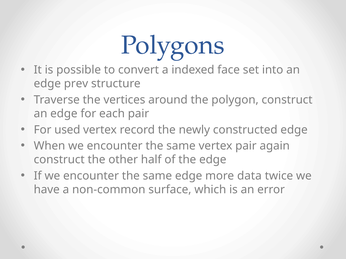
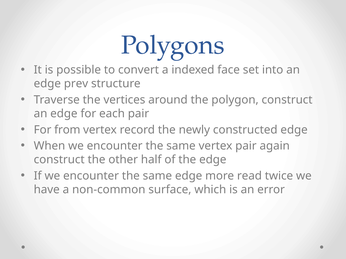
used: used -> from
data: data -> read
